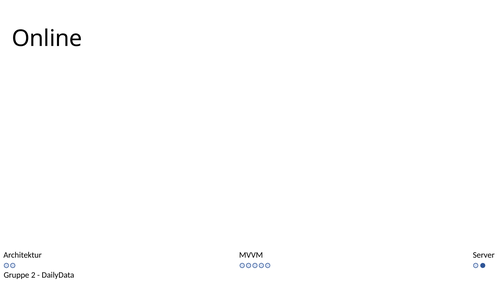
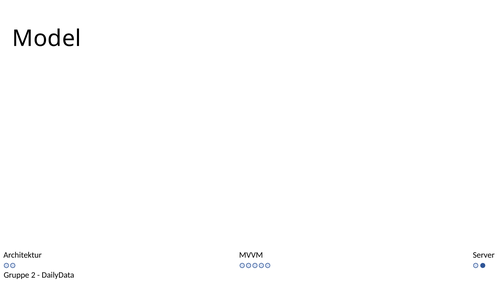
Online: Online -> Model
